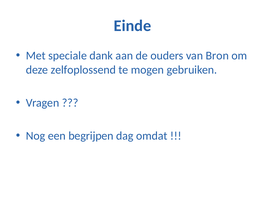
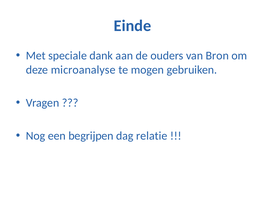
zelfoplossend: zelfoplossend -> microanalyse
omdat: omdat -> relatie
